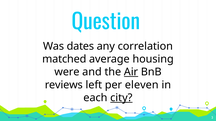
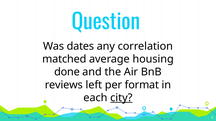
were: were -> done
Air underline: present -> none
eleven: eleven -> format
